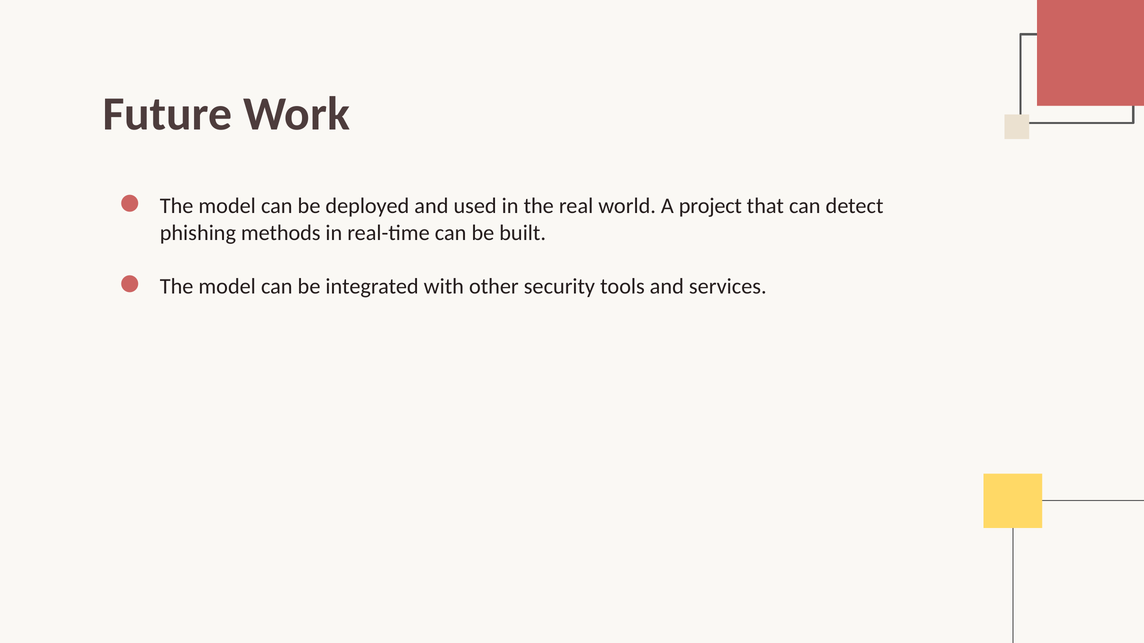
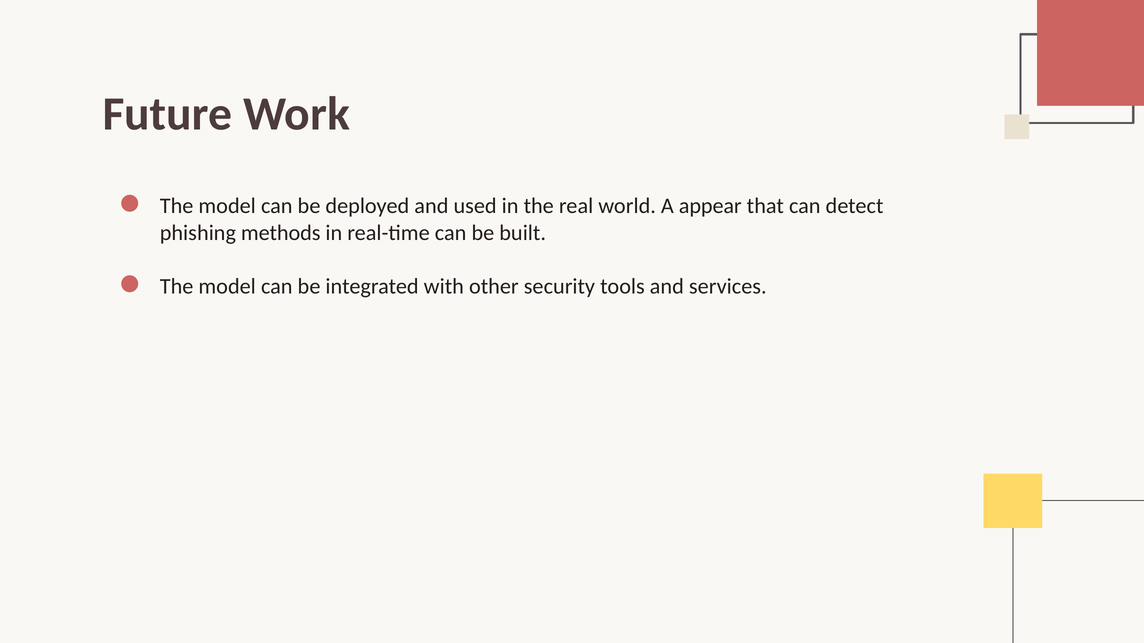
project: project -> appear
